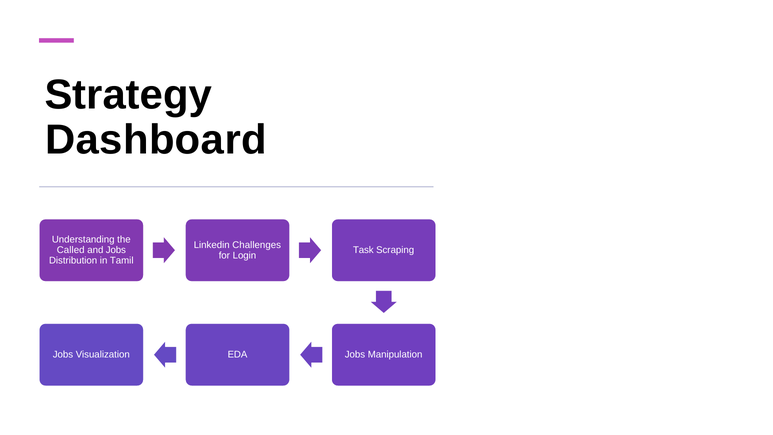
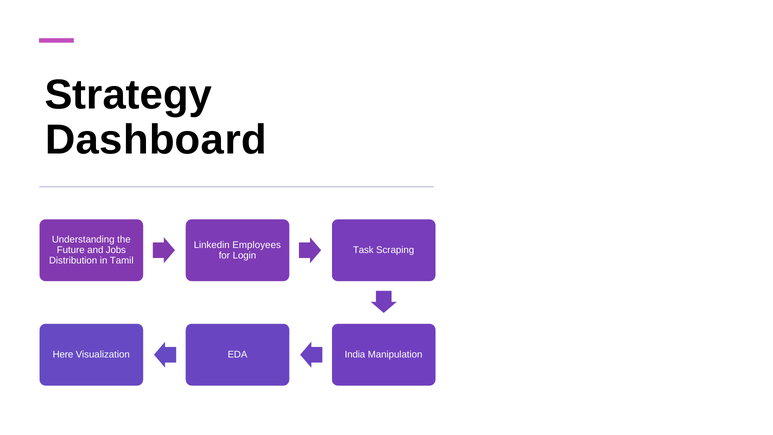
Challenges: Challenges -> Employees
Called: Called -> Future
Jobs at (63, 354): Jobs -> Here
Jobs at (355, 354): Jobs -> India
